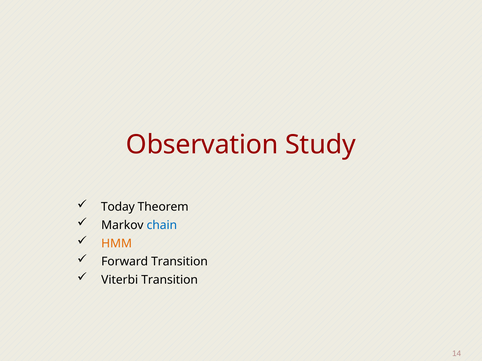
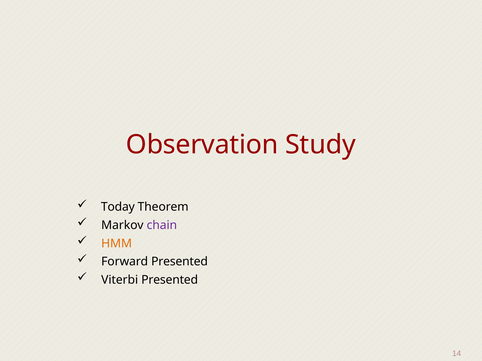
chain colour: blue -> purple
Forward Transition: Transition -> Presented
Viterbi Transition: Transition -> Presented
